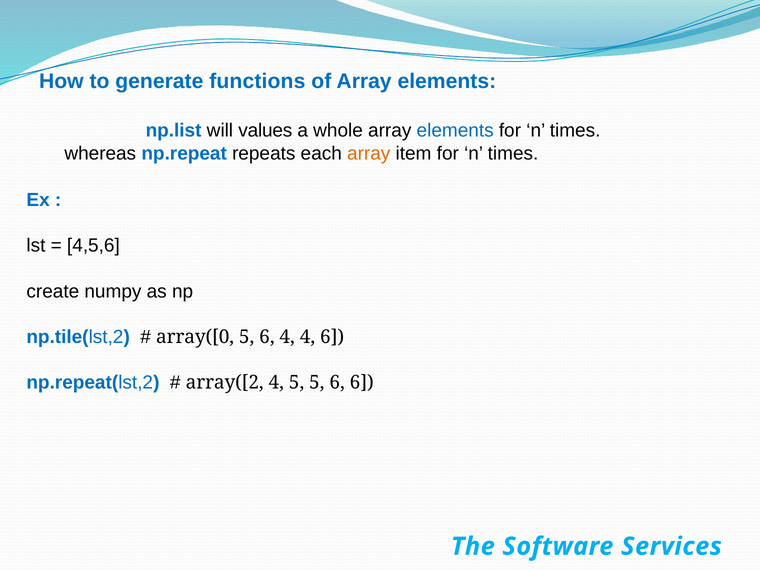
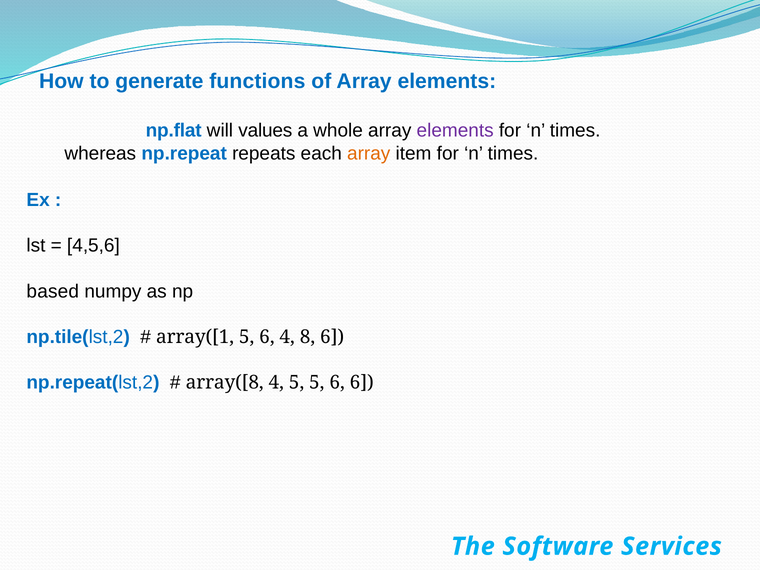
np.list: np.list -> np.flat
elements at (455, 130) colour: blue -> purple
create: create -> based
array([0: array([0 -> array([1
4 4: 4 -> 8
array([2: array([2 -> array([8
